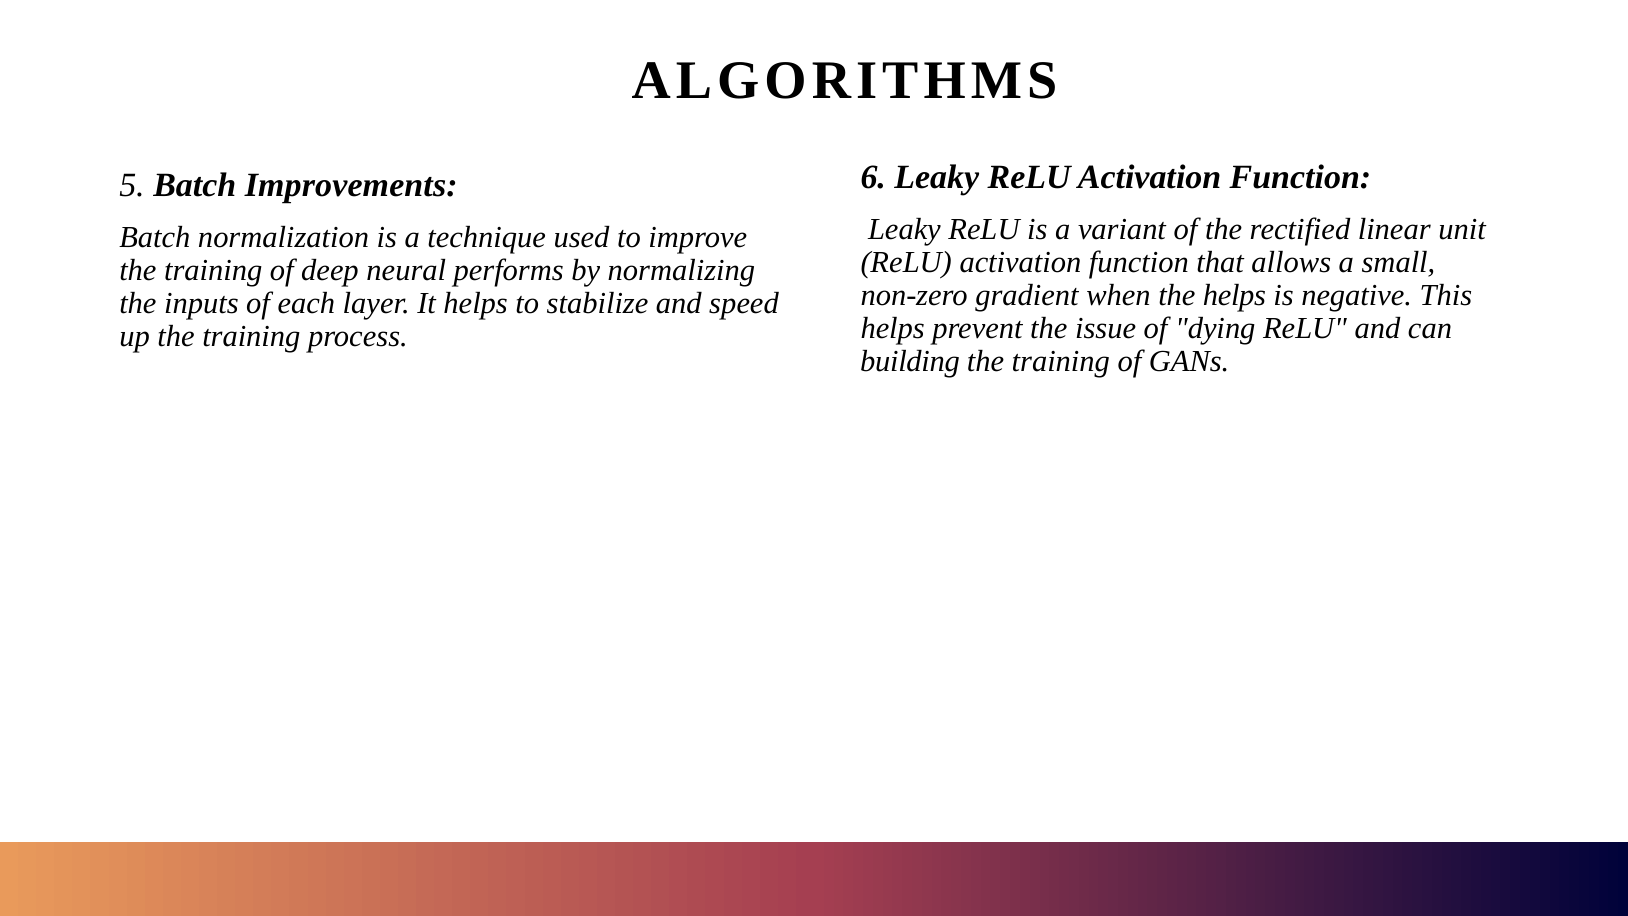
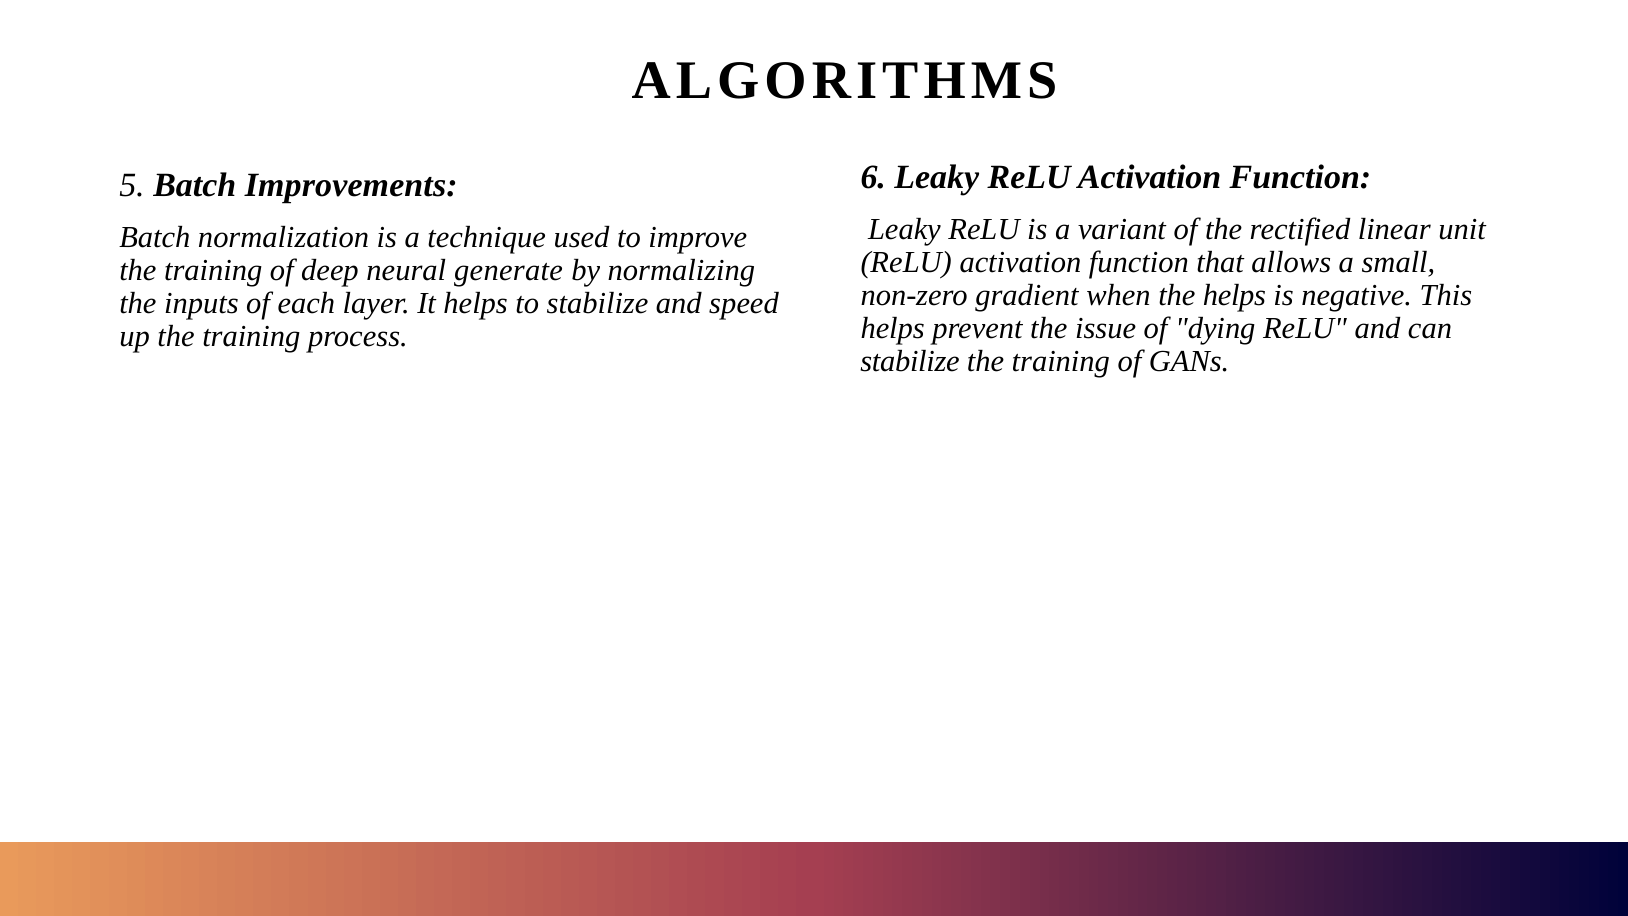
performs: performs -> generate
building at (910, 361): building -> stabilize
